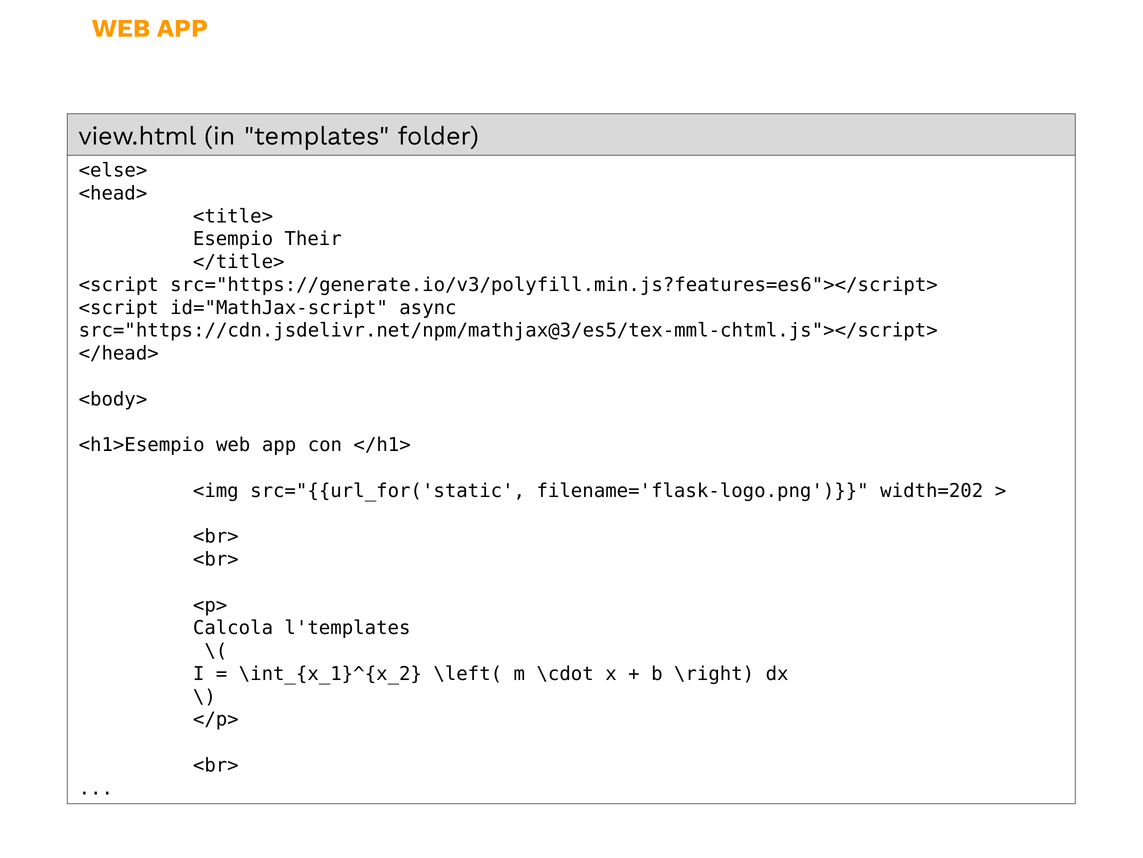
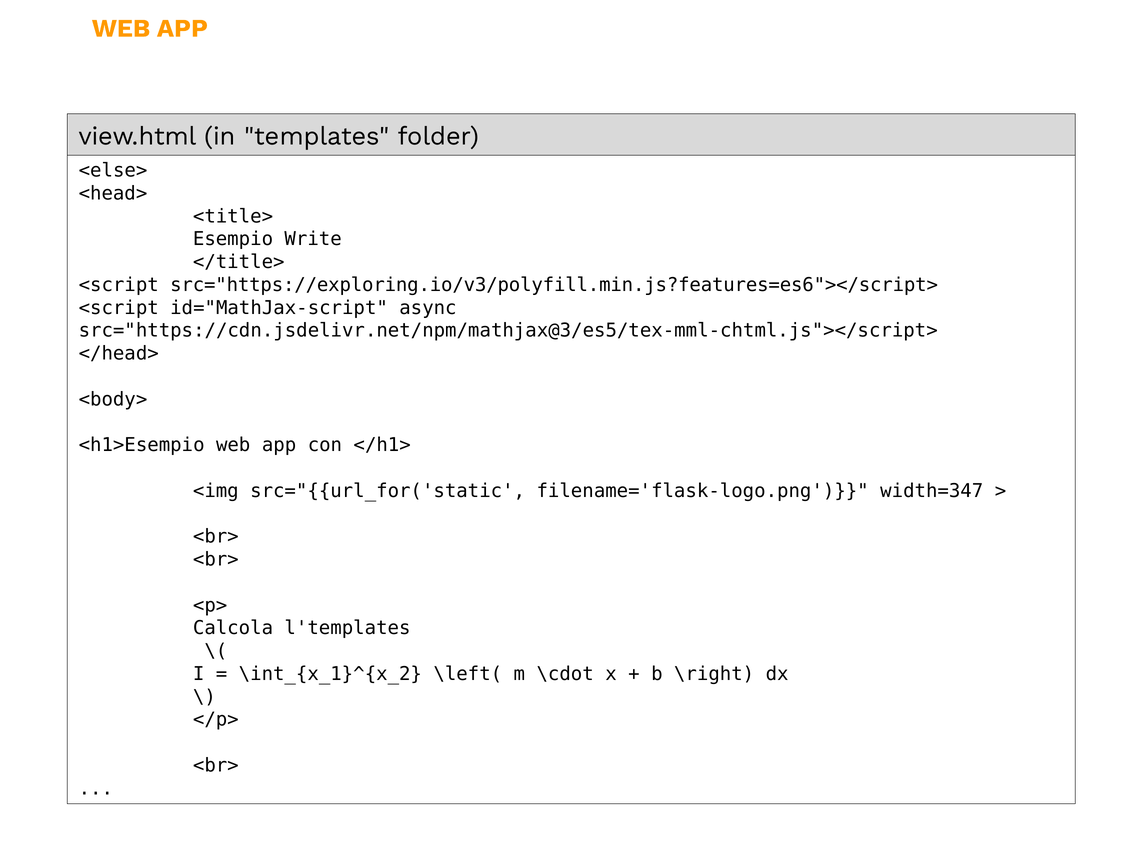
Their: Their -> Write
src="https://generate.io/v3/polyfill.min.js?features=es6"></script>: src="https://generate.io/v3/polyfill.min.js?features=es6"></script> -> src="https://exploring.io/v3/polyfill.min.js?features=es6"></script>
width=202: width=202 -> width=347
